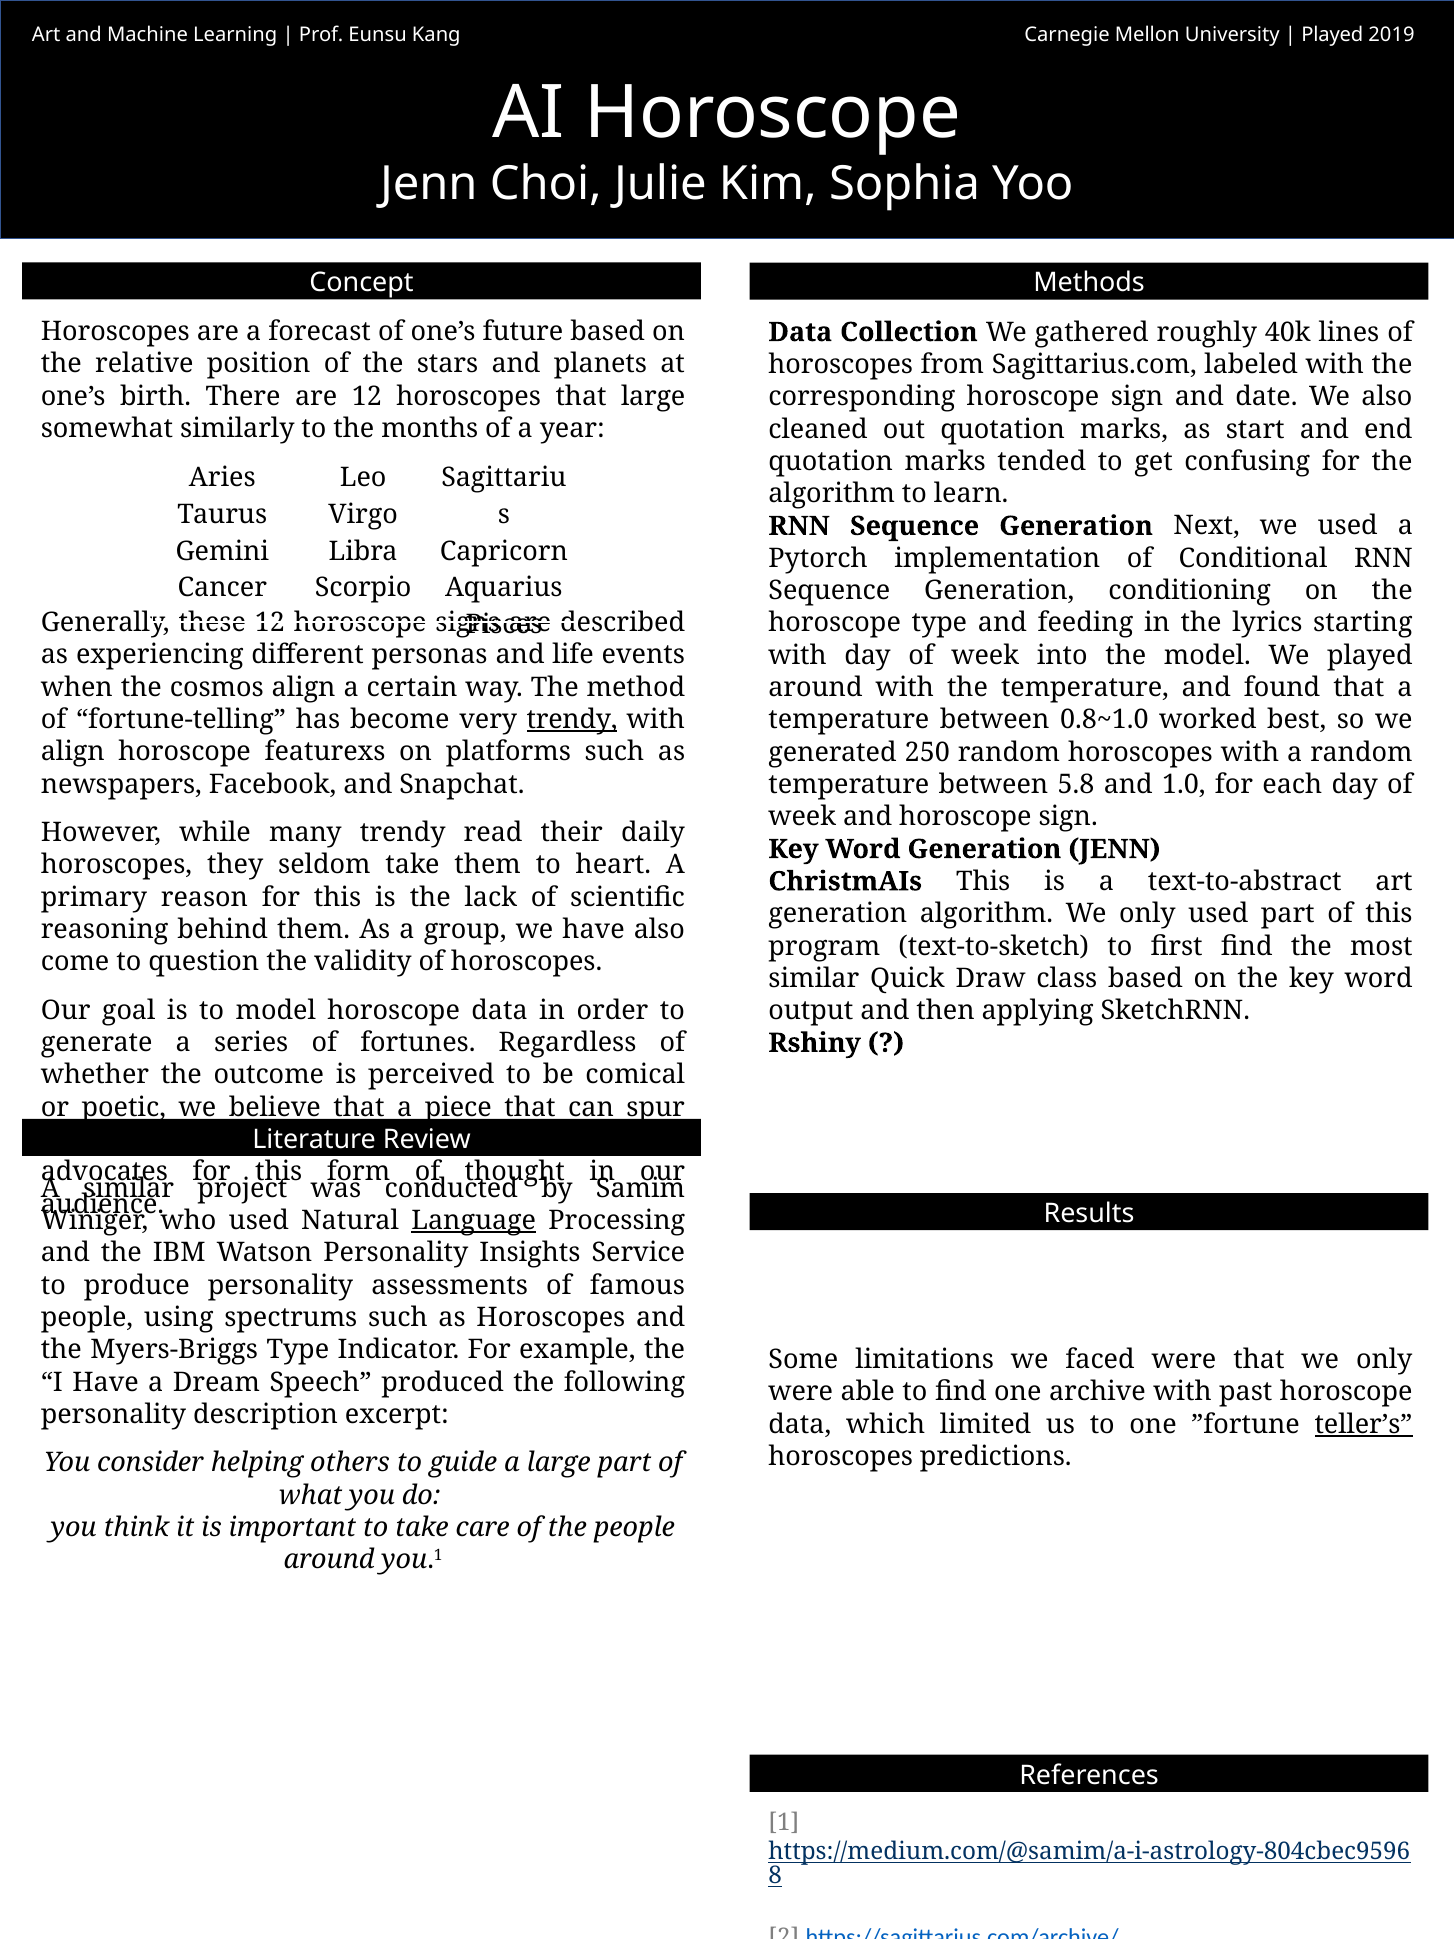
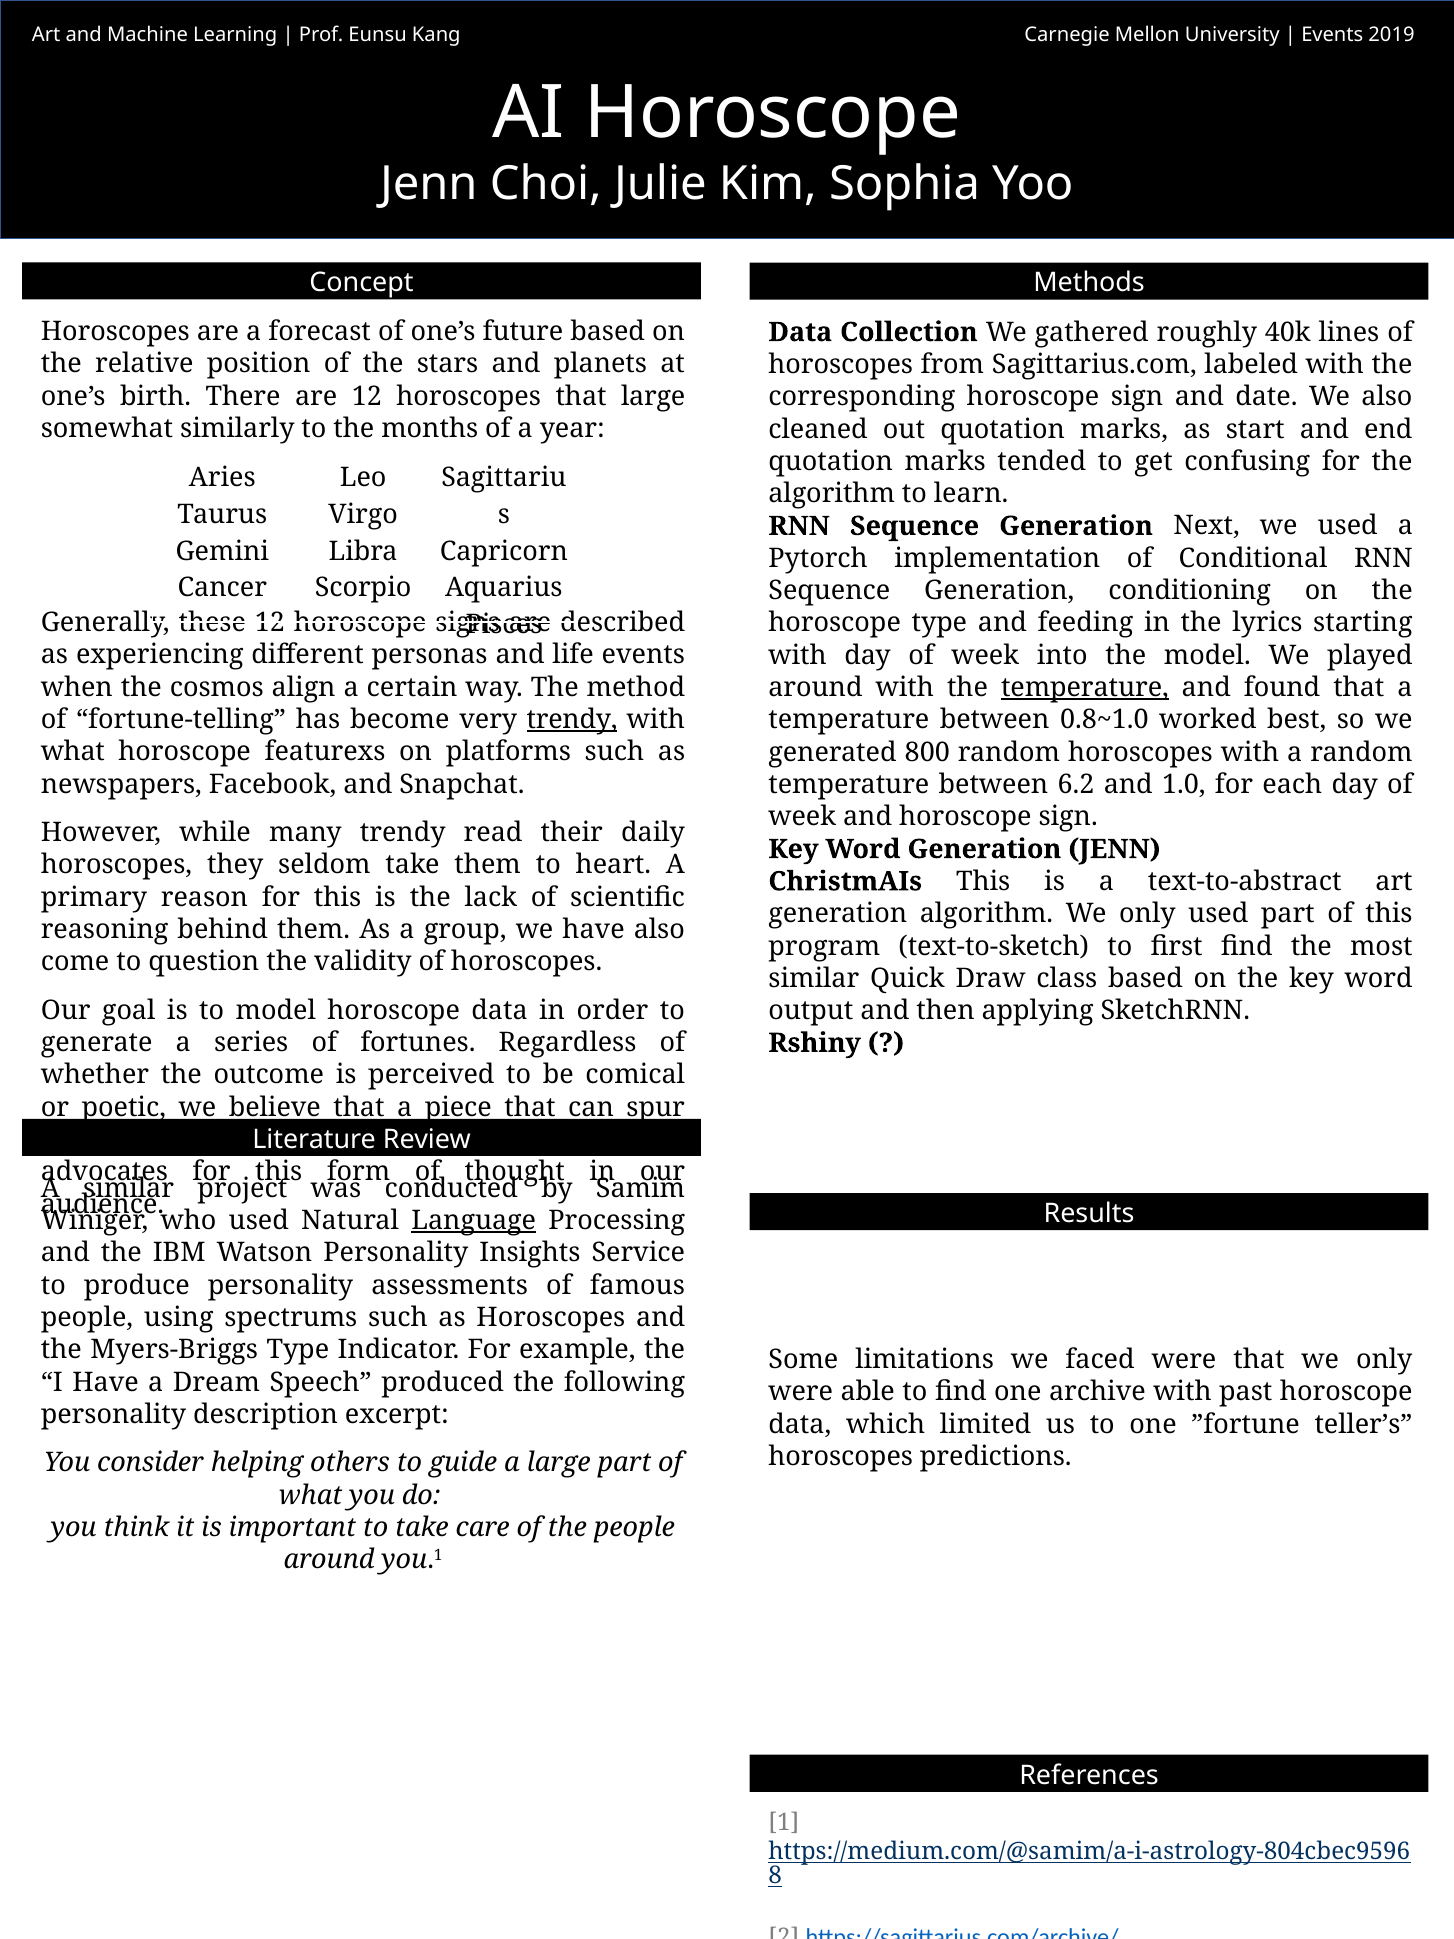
Played at (1332, 35): Played -> Events
temperature at (1085, 688) underline: none -> present
align at (73, 752): align -> what
250: 250 -> 800
5.8: 5.8 -> 6.2
teller’s underline: present -> none
